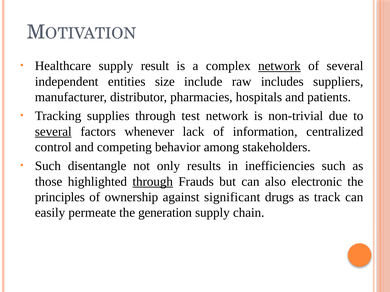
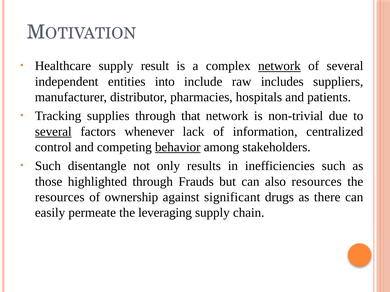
size: size -> into
test: test -> that
behavior underline: none -> present
through at (153, 182) underline: present -> none
also electronic: electronic -> resources
principles at (60, 197): principles -> resources
track: track -> there
generation: generation -> leveraging
